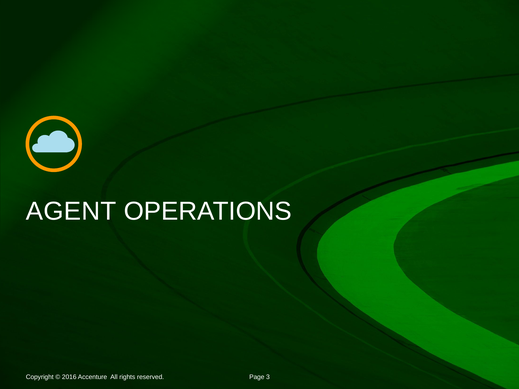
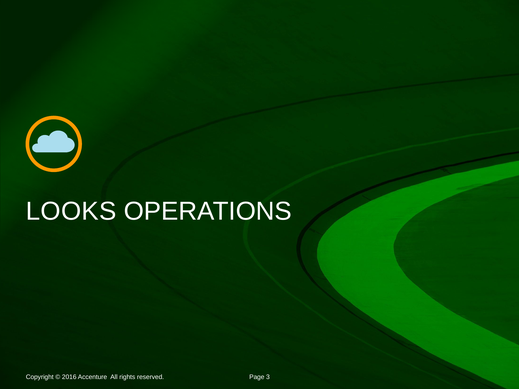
AGENT: AGENT -> LOOKS
